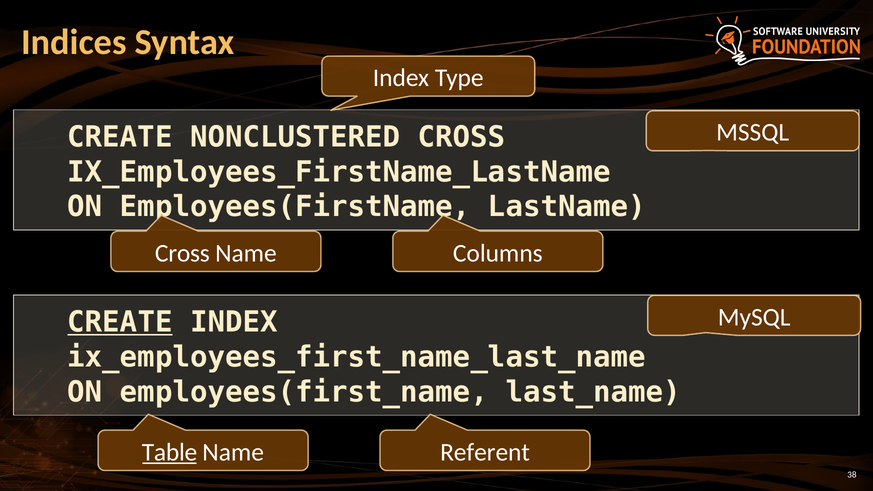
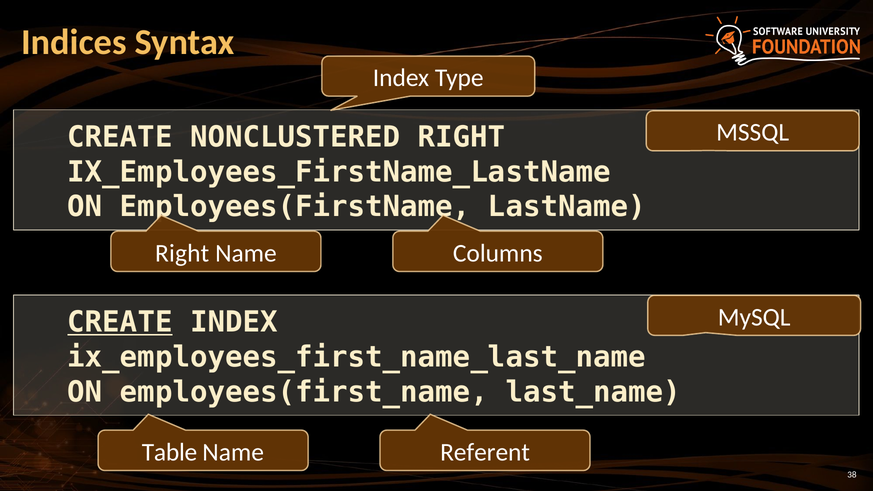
NONCLUSTERED CROSS: CROSS -> RIGHT
Cross at (182, 253): Cross -> Right
Table underline: present -> none
